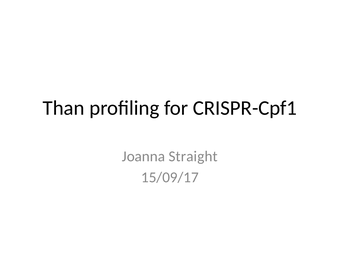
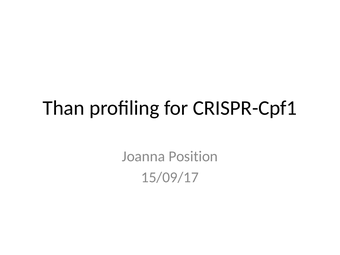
Straight: Straight -> Position
